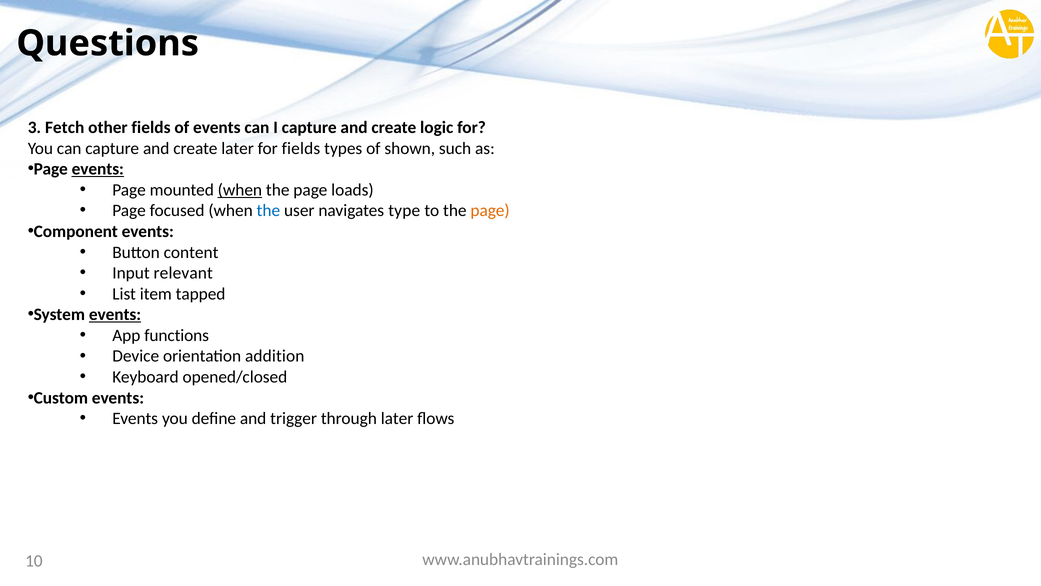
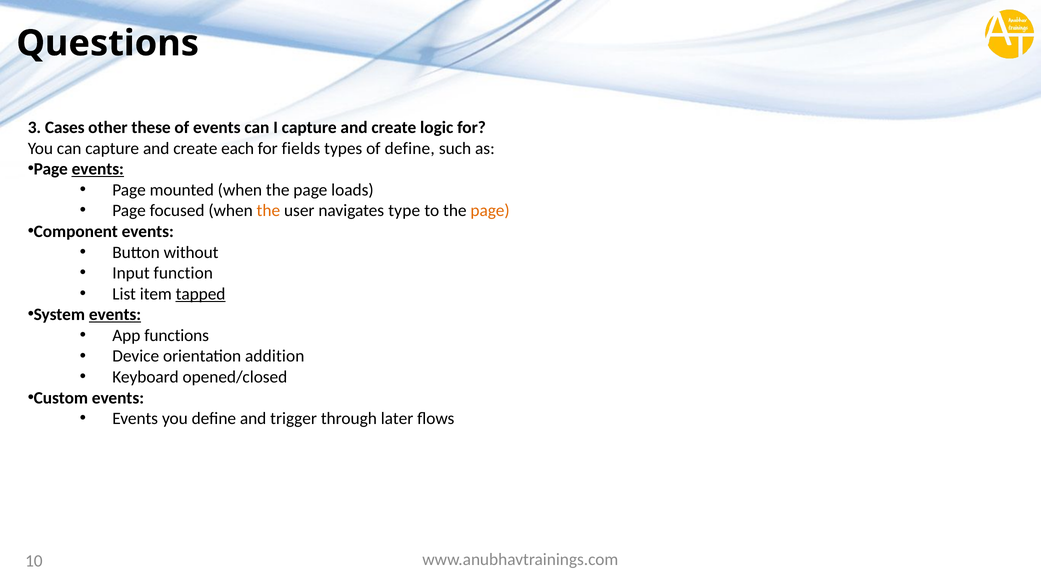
Fetch: Fetch -> Cases
other fields: fields -> these
create later: later -> each
of shown: shown -> define
when at (240, 190) underline: present -> none
the at (268, 211) colour: blue -> orange
content: content -> without
relevant: relevant -> function
tapped underline: none -> present
